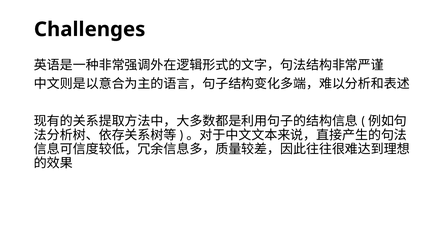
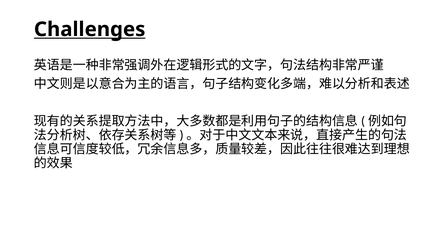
Challenges underline: none -> present
